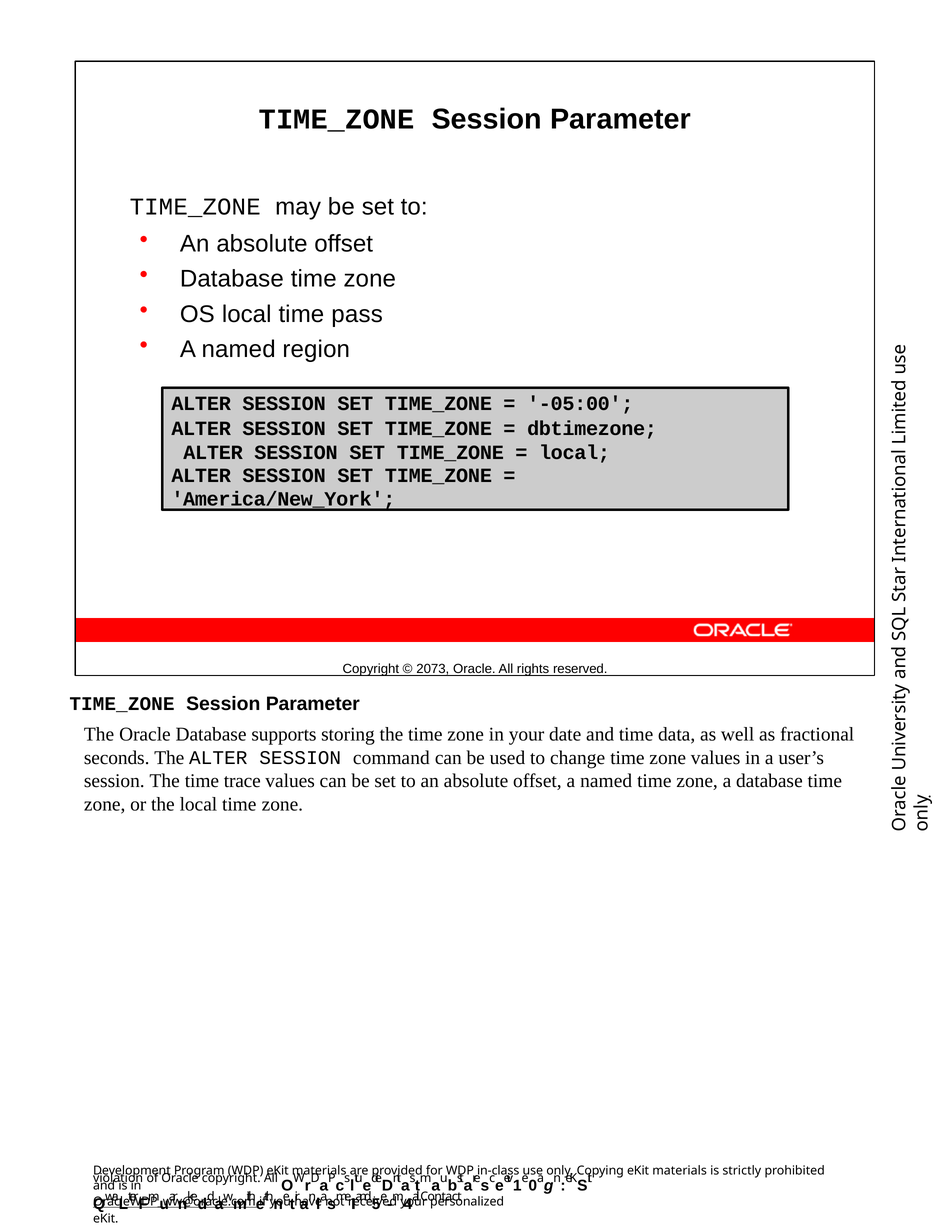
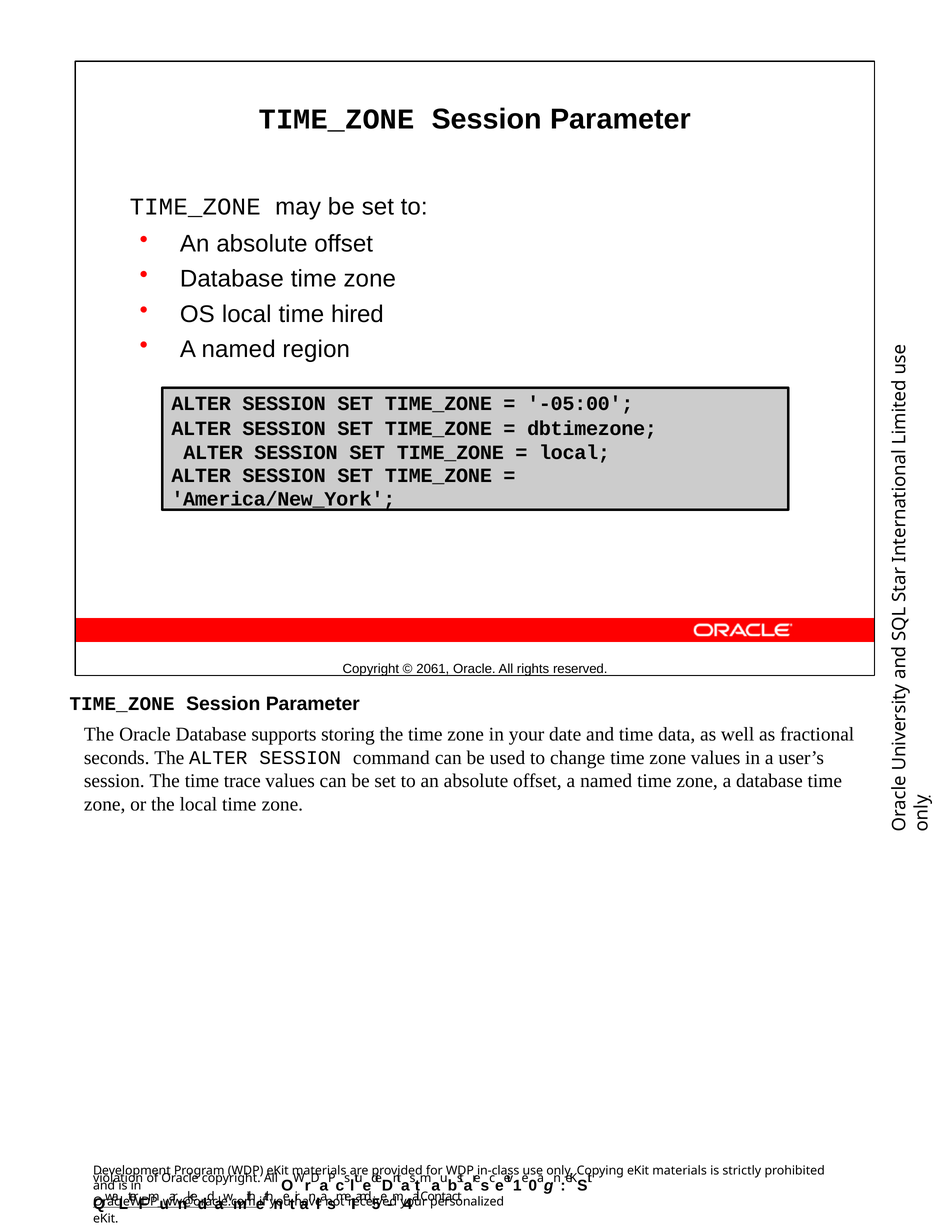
pass: pass -> hired
2073: 2073 -> 2061
